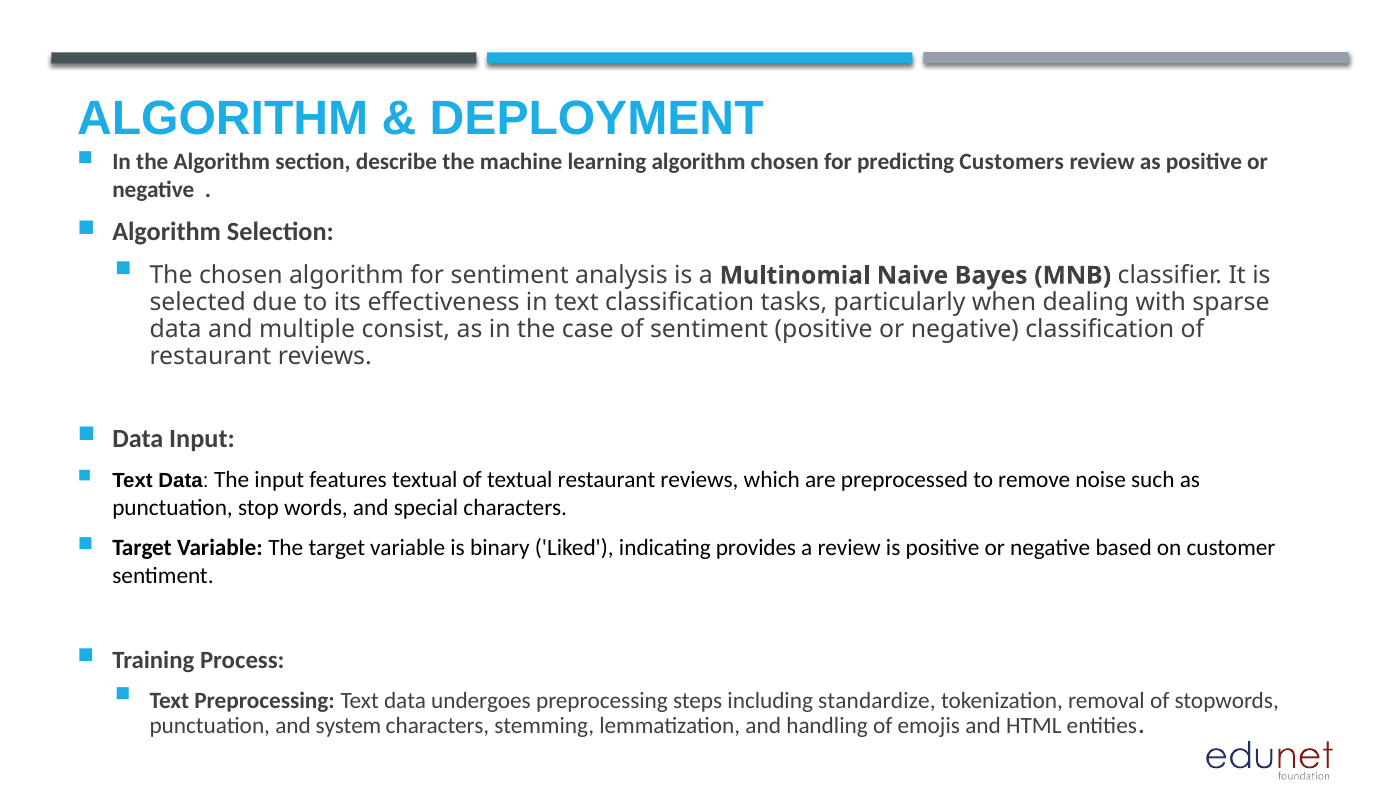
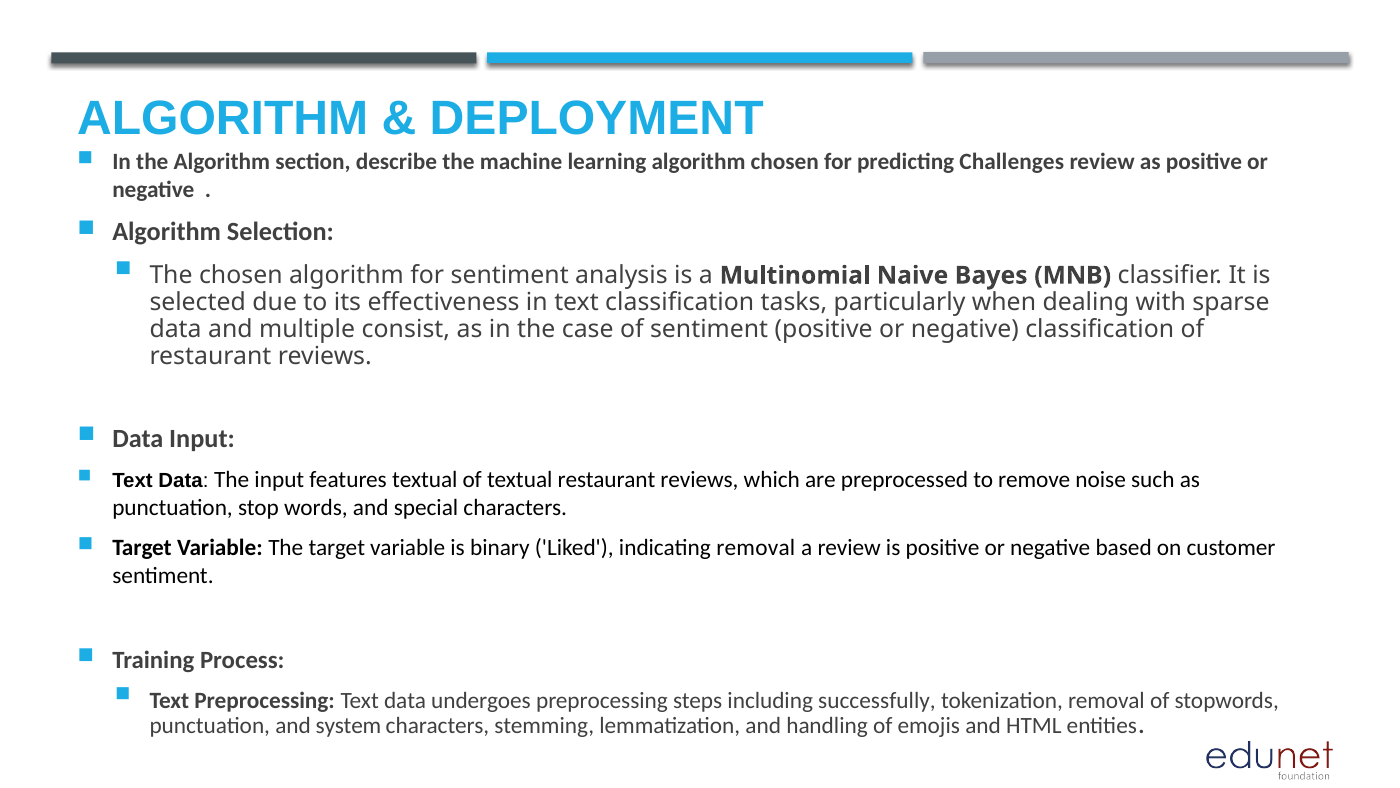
Customers: Customers -> Challenges
indicating provides: provides -> removal
standardize: standardize -> successfully
